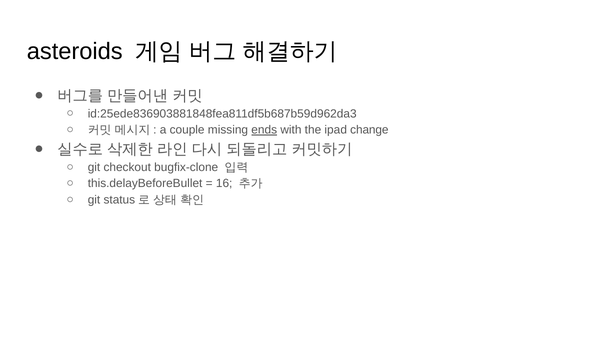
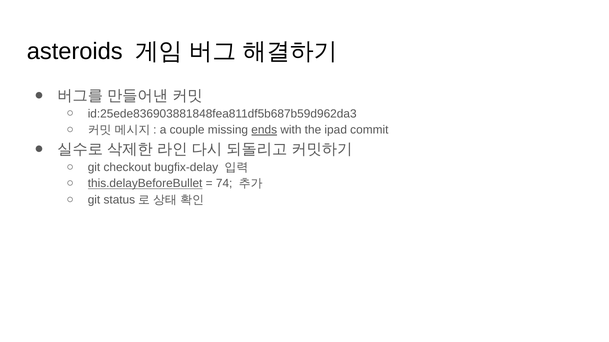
change: change -> commit
bugfix-clone: bugfix-clone -> bugfix-delay
this.delayBeforeBullet underline: none -> present
16: 16 -> 74
